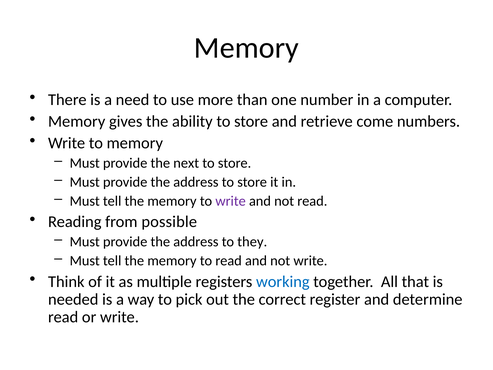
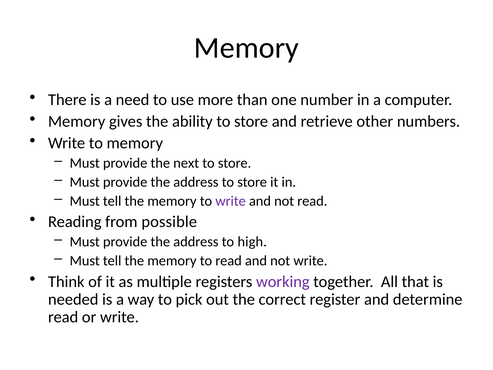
come: come -> other
they: they -> high
working colour: blue -> purple
